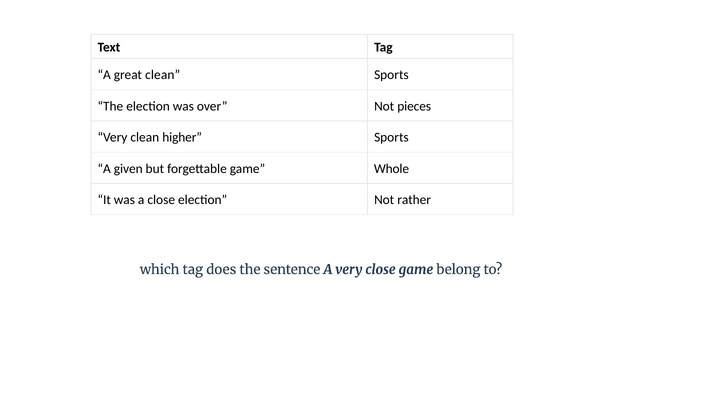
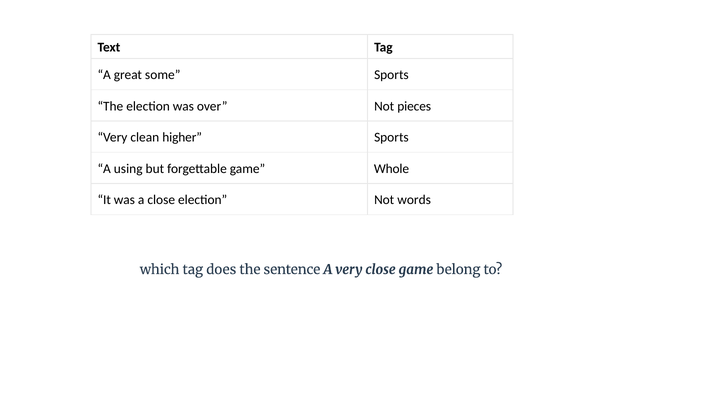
great clean: clean -> some
given: given -> using
rather: rather -> words
